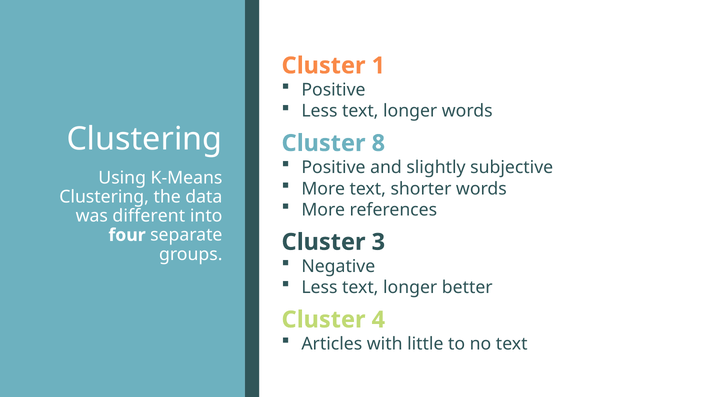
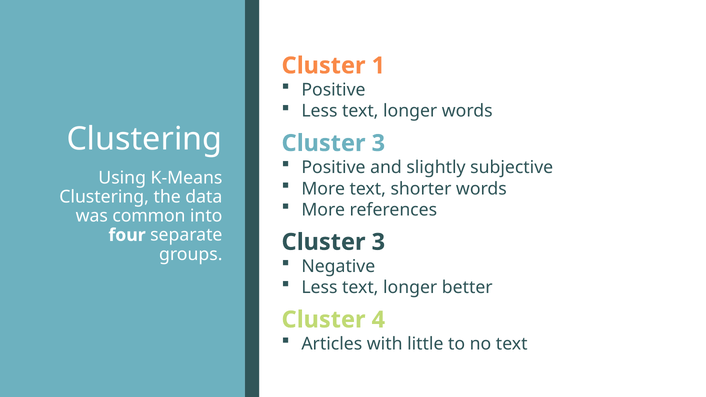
8 at (378, 143): 8 -> 3
different: different -> common
